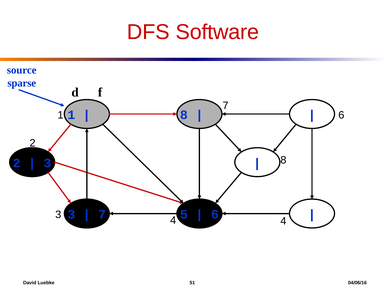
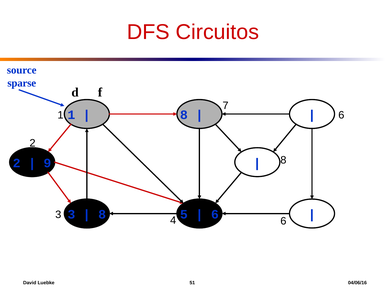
Software: Software -> Circuitos
3 at (48, 163): 3 -> 9
7 at (102, 215): 7 -> 8
4 4: 4 -> 6
